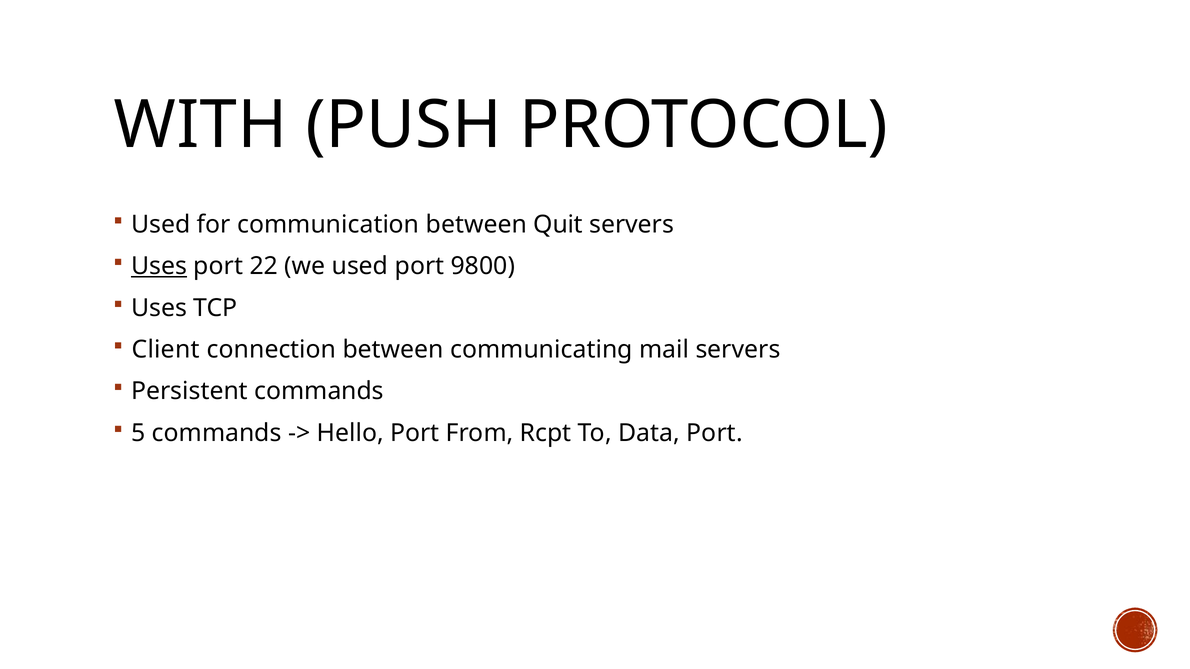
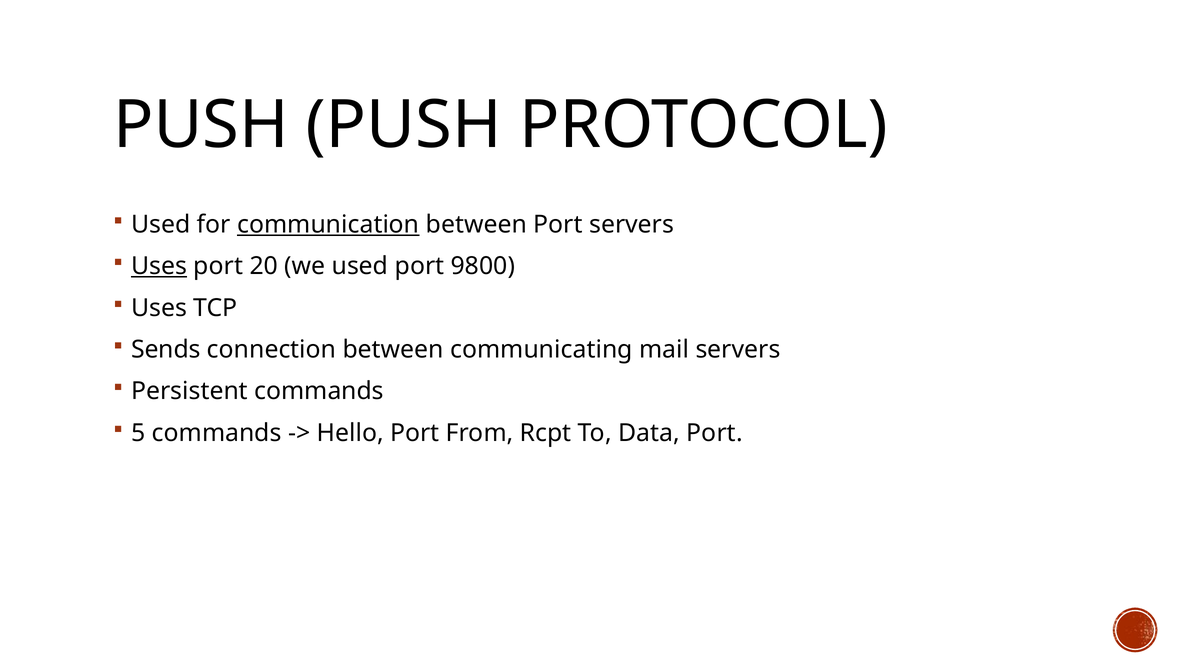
WITH at (201, 125): WITH -> PUSH
communication underline: none -> present
between Quit: Quit -> Port
22: 22 -> 20
Client: Client -> Sends
